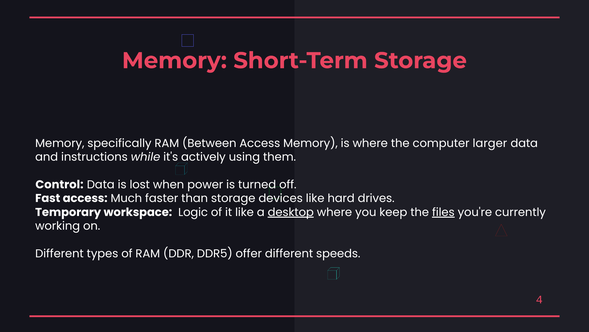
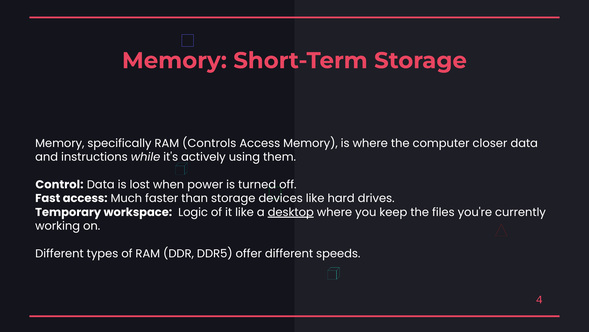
Between: Between -> Controls
larger: larger -> closer
files underline: present -> none
